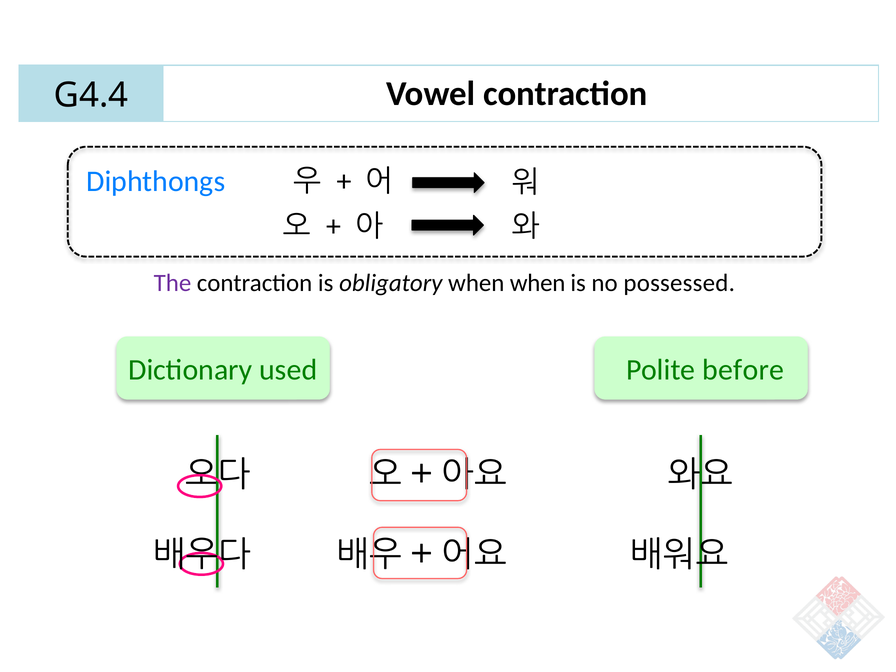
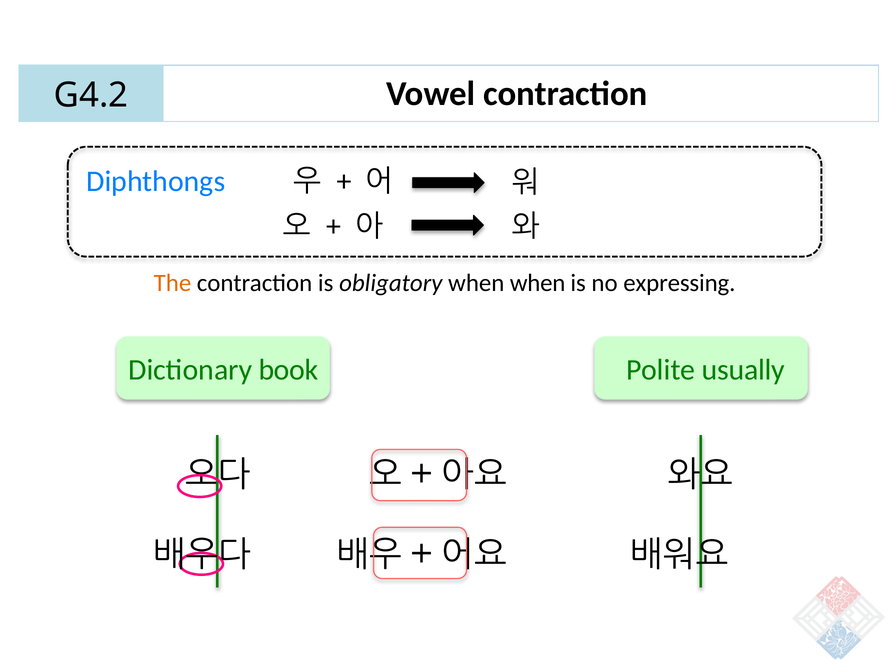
G4.4: G4.4 -> G4.2
The colour: purple -> orange
possessed: possessed -> expressing
used: used -> book
before: before -> usually
